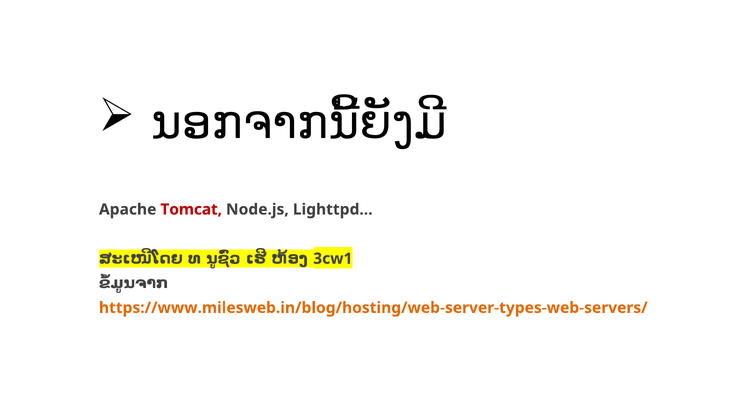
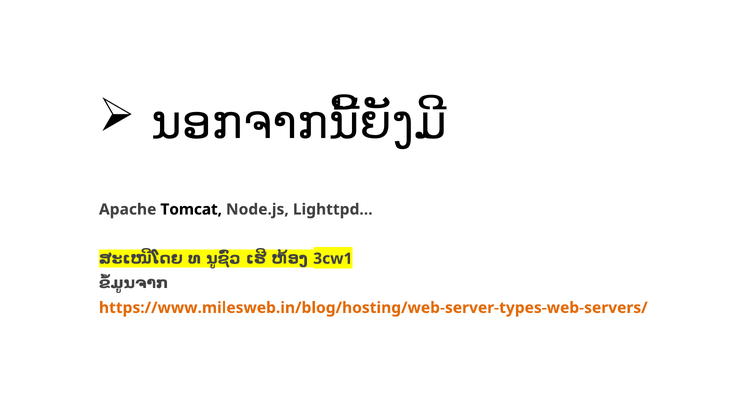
Tomcat colour: red -> black
